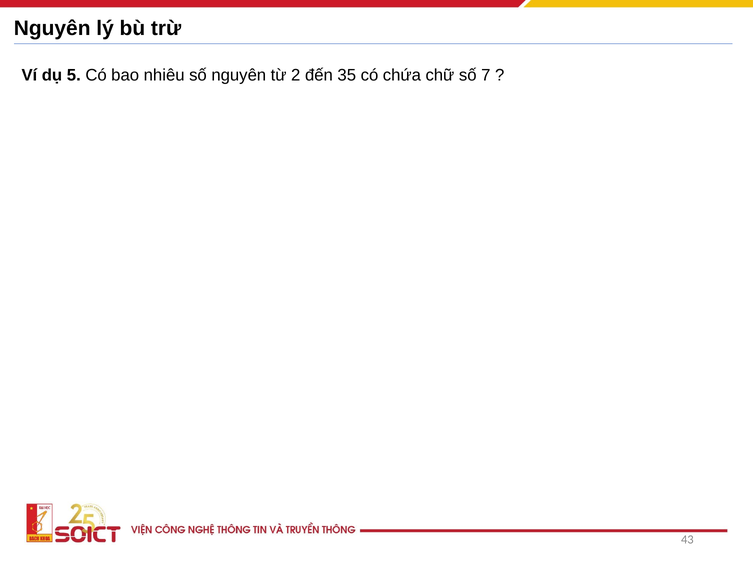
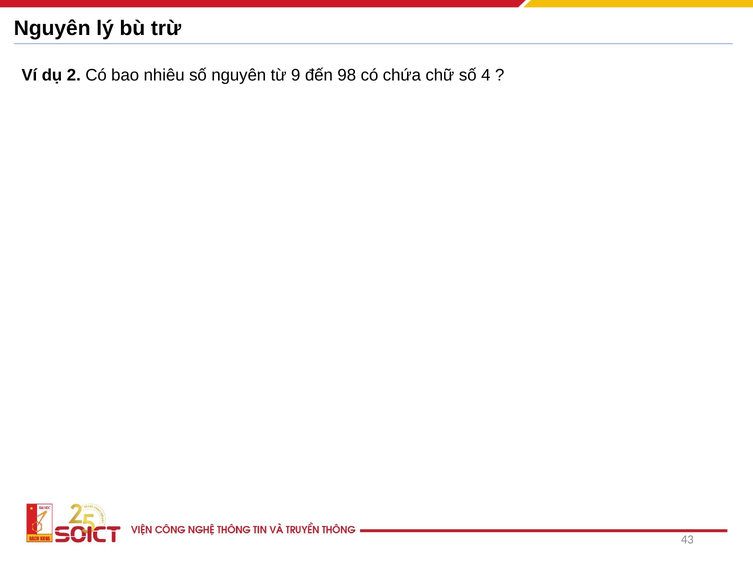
5: 5 -> 2
2: 2 -> 9
35: 35 -> 98
7: 7 -> 4
